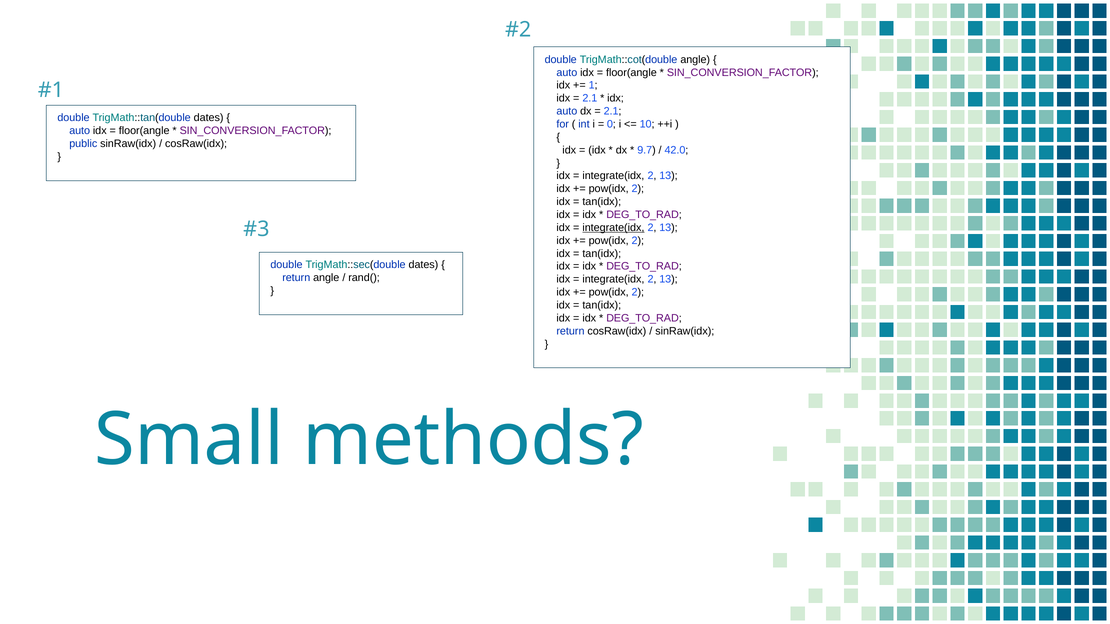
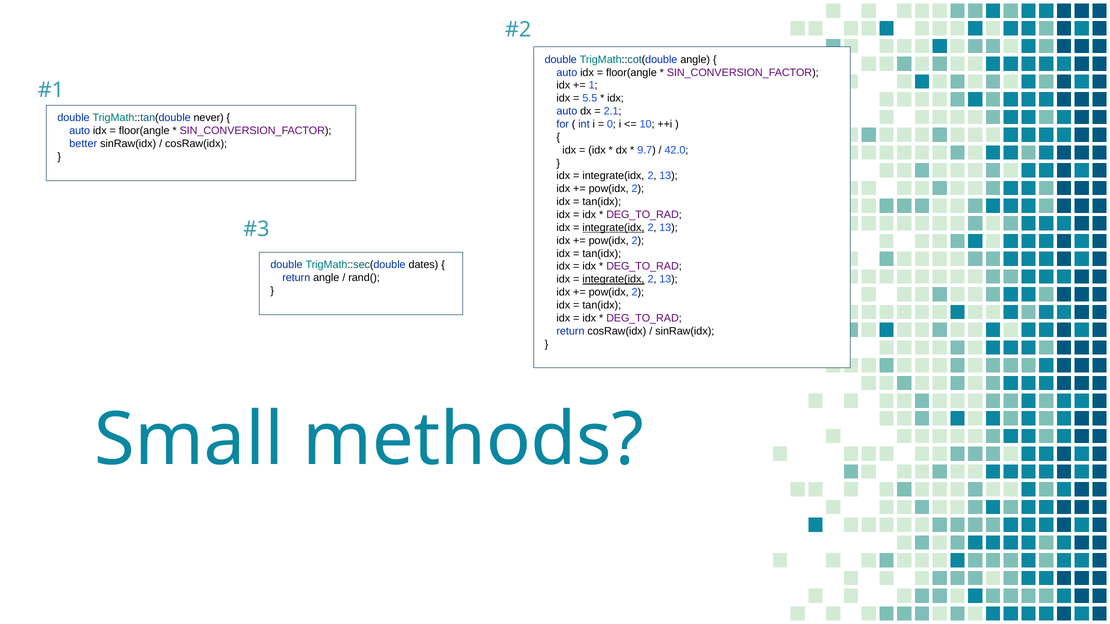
2.1 at (590, 98): 2.1 -> 5.5
TrigMath::tan(double dates: dates -> never
public: public -> better
integrate(idx at (613, 279) underline: none -> present
